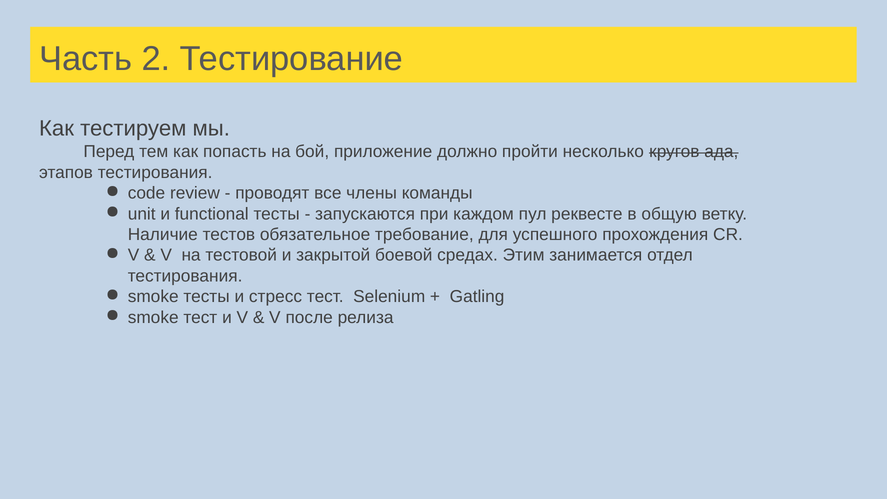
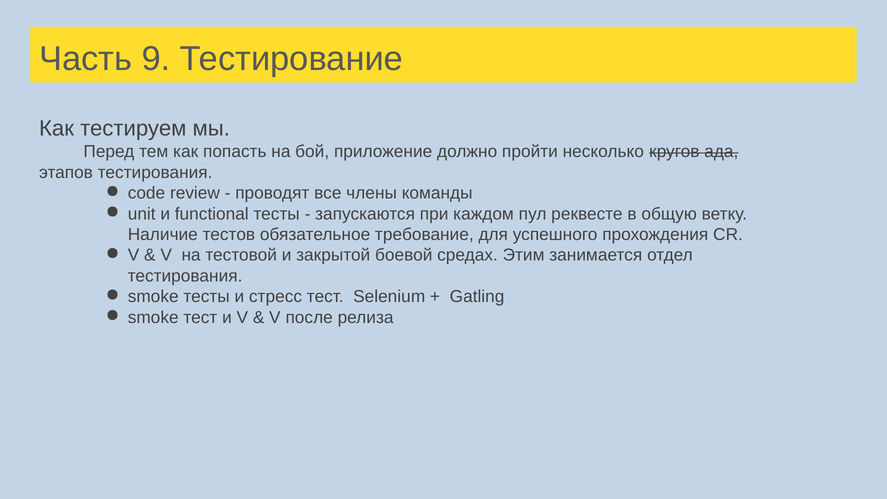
2: 2 -> 9
